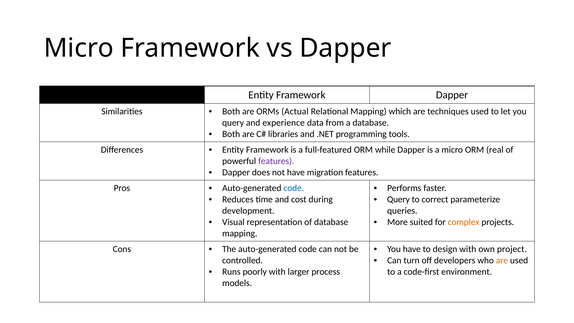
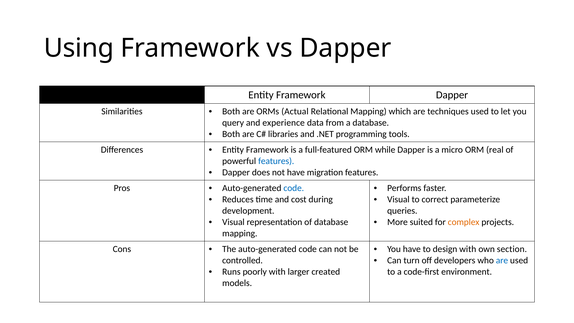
Micro at (79, 48): Micro -> Using
features at (276, 161) colour: purple -> blue
Query at (398, 199): Query -> Visual
project: project -> section
are at (502, 260) colour: orange -> blue
process: process -> created
